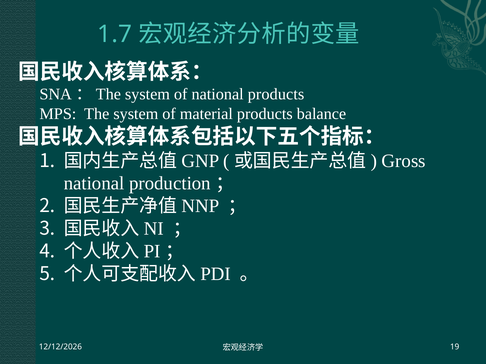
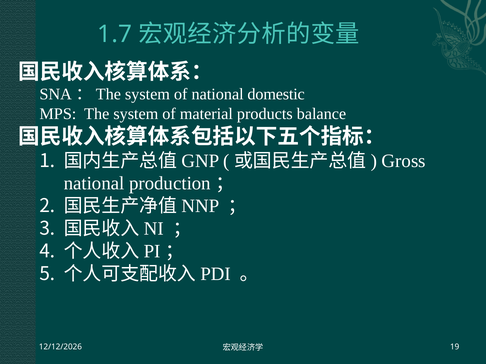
national products: products -> domestic
